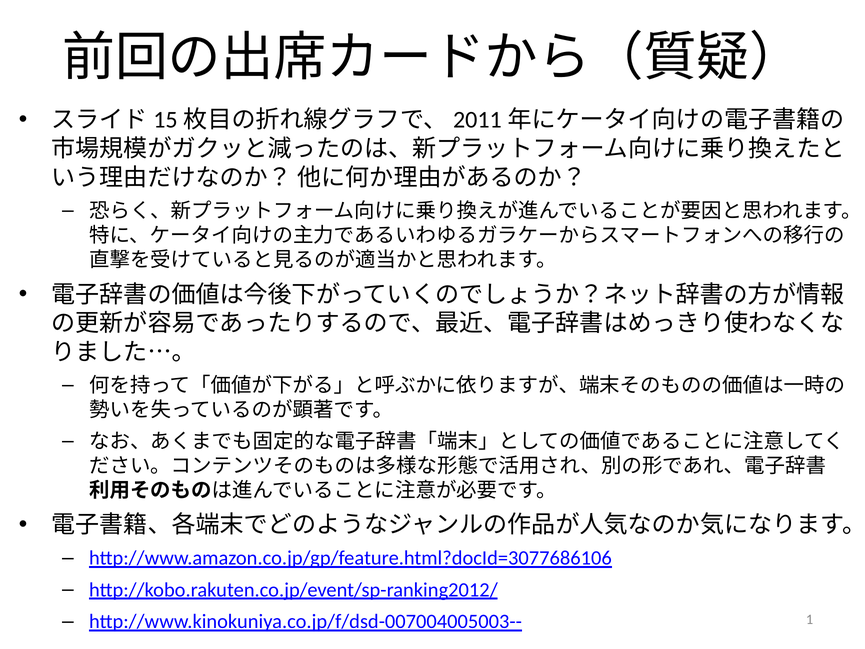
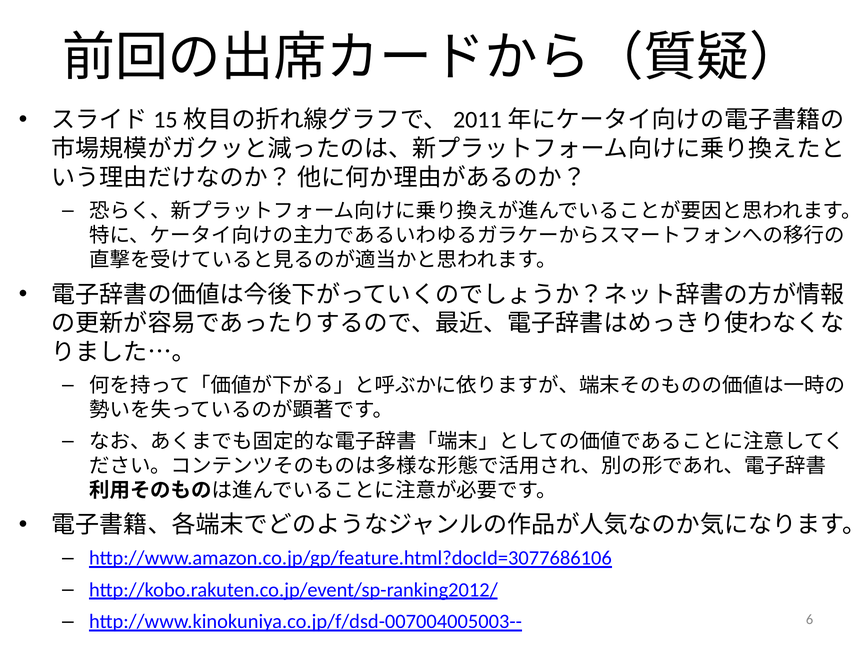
1: 1 -> 6
